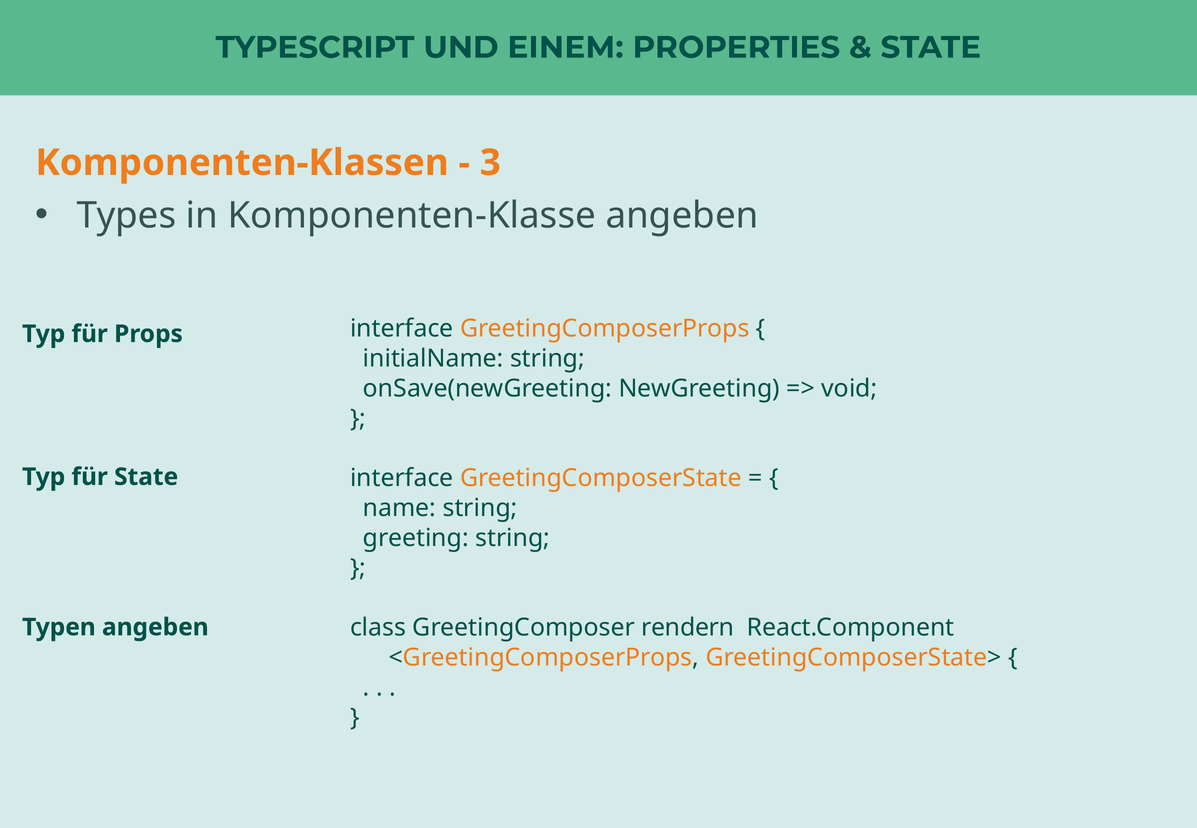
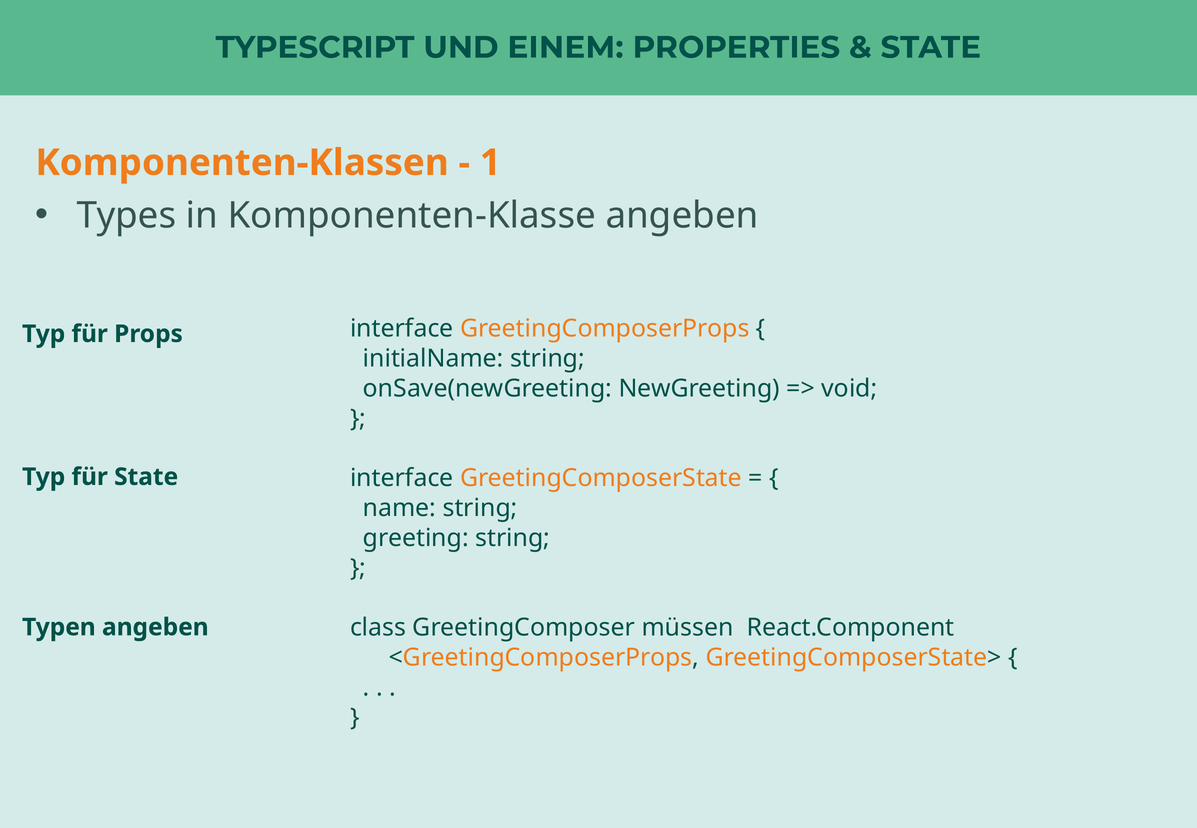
3: 3 -> 1
rendern: rendern -> müssen
